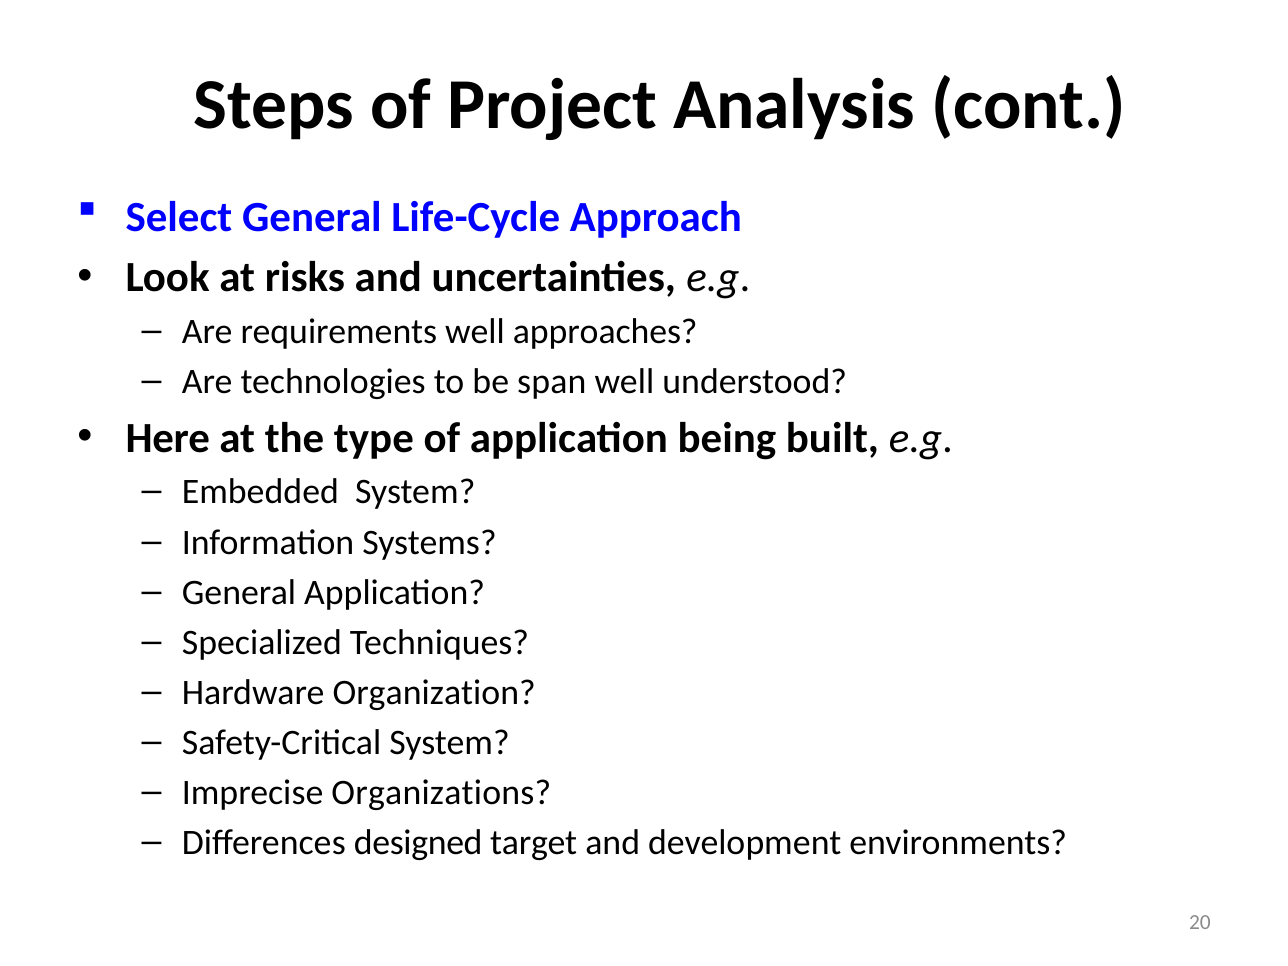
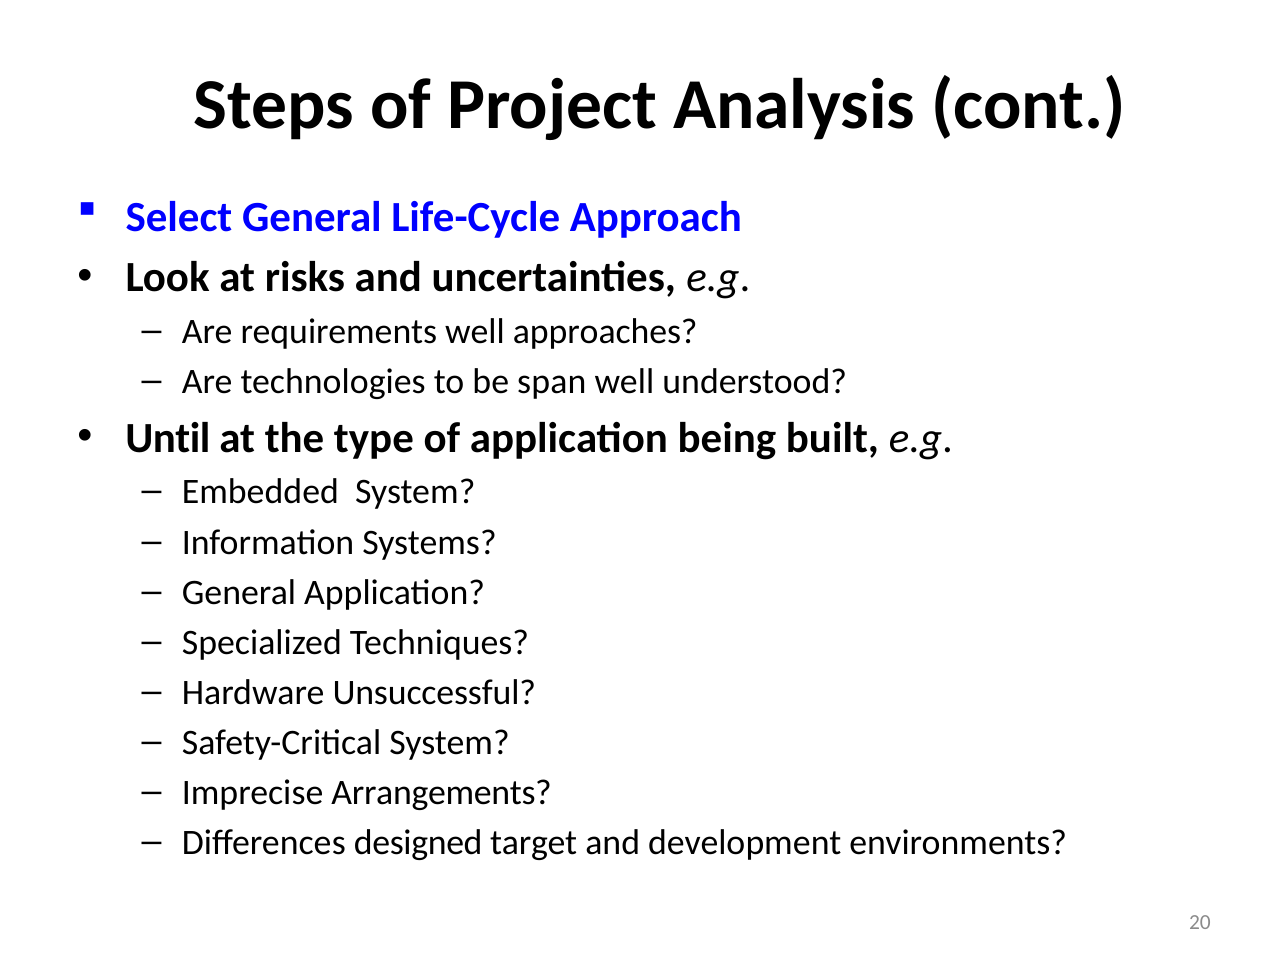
Here: Here -> Until
Organization: Organization -> Unsuccessful
Organizations: Organizations -> Arrangements
